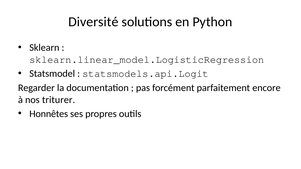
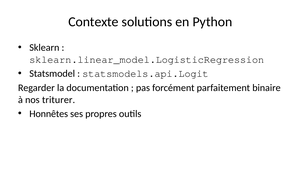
Diversité: Diversité -> Contexte
encore: encore -> binaire
